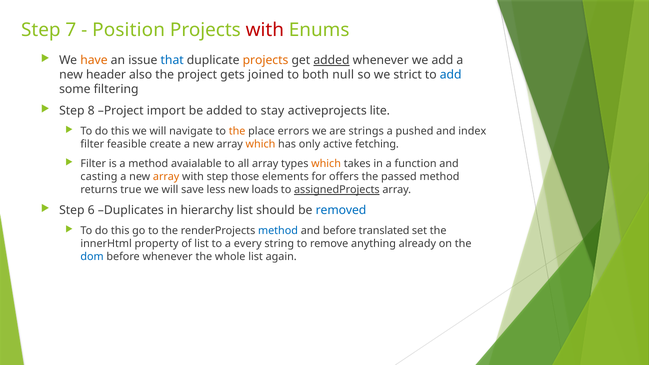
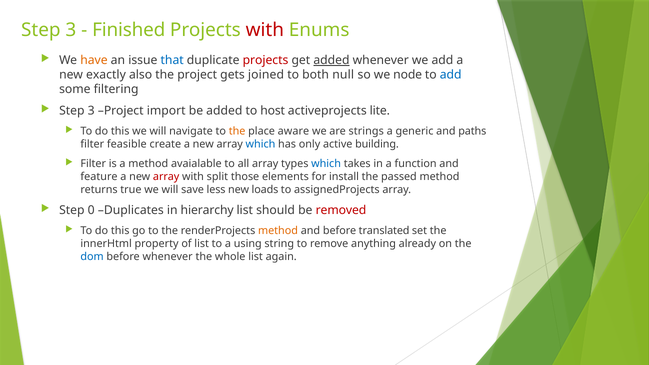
7 at (71, 30): 7 -> 3
Position: Position -> Finished
projects at (266, 60) colour: orange -> red
header: header -> exactly
strict: strict -> node
8 at (91, 111): 8 -> 3
stay: stay -> host
errors: errors -> aware
pushed: pushed -> generic
index: index -> paths
which at (260, 144) colour: orange -> blue
fetching: fetching -> building
which at (326, 164) colour: orange -> blue
casting: casting -> feature
array at (166, 177) colour: orange -> red
with step: step -> split
offers: offers -> install
assignedProjects underline: present -> none
6: 6 -> 0
removed colour: blue -> red
method at (278, 231) colour: blue -> orange
every: every -> using
